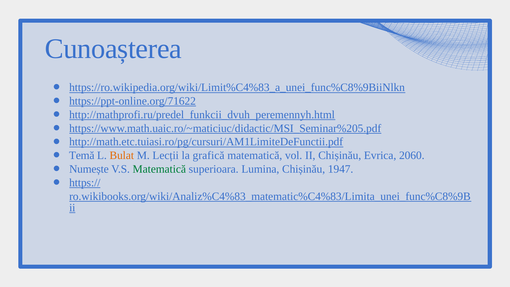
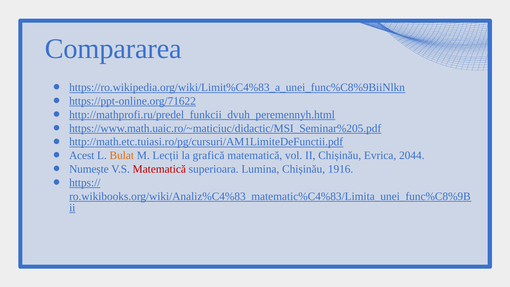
Cunoașterea: Cunoașterea -> Compararea
Temă: Temă -> Acest
2060: 2060 -> 2044
Matematică at (159, 169) colour: green -> red
1947: 1947 -> 1916
